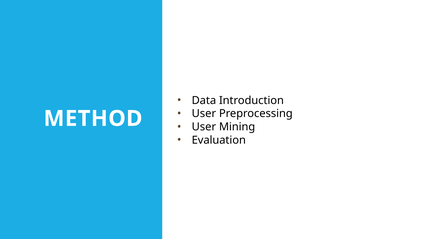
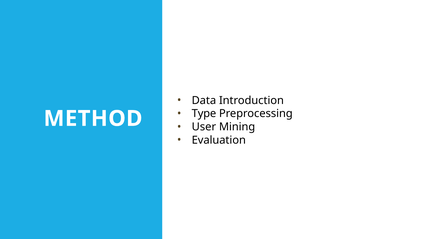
User at (204, 114): User -> Type
